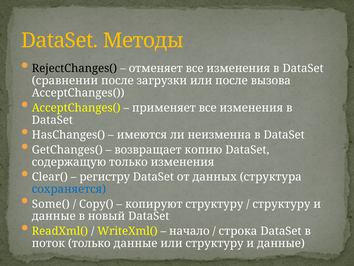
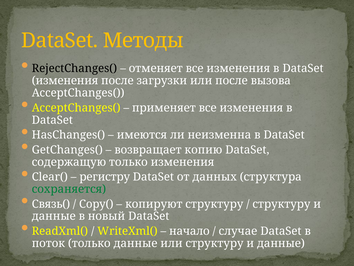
сравнении at (65, 81): сравнении -> изменения
сохраняется colour: blue -> green
Some(: Some( -> Связь(
строка: строка -> случае
